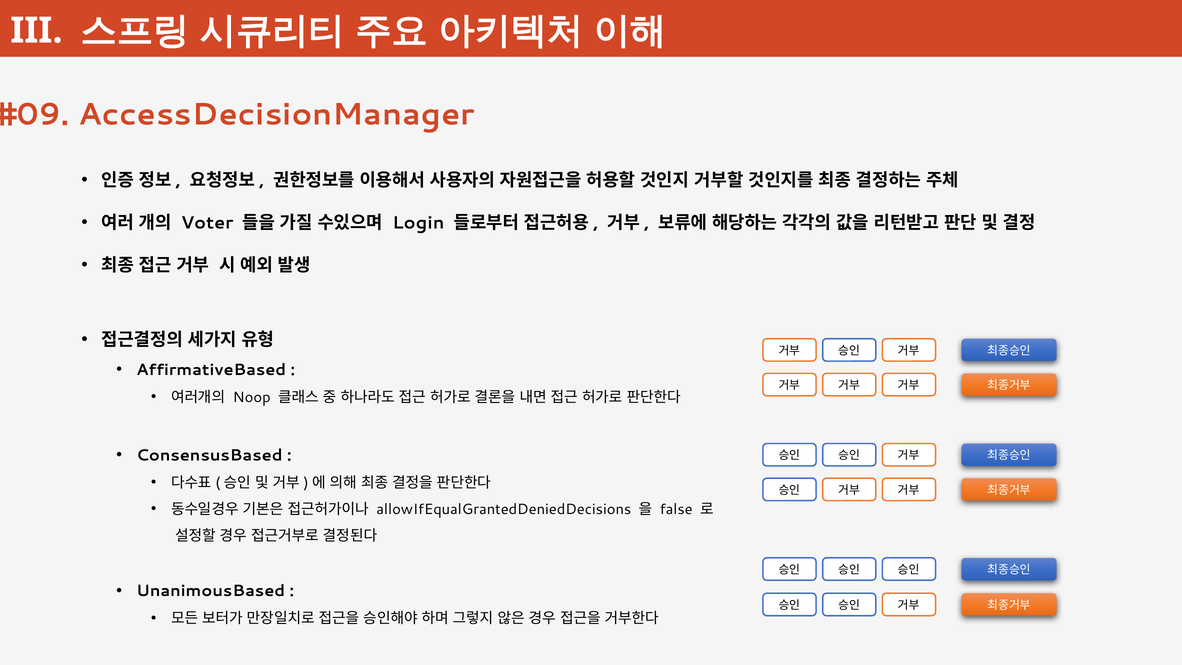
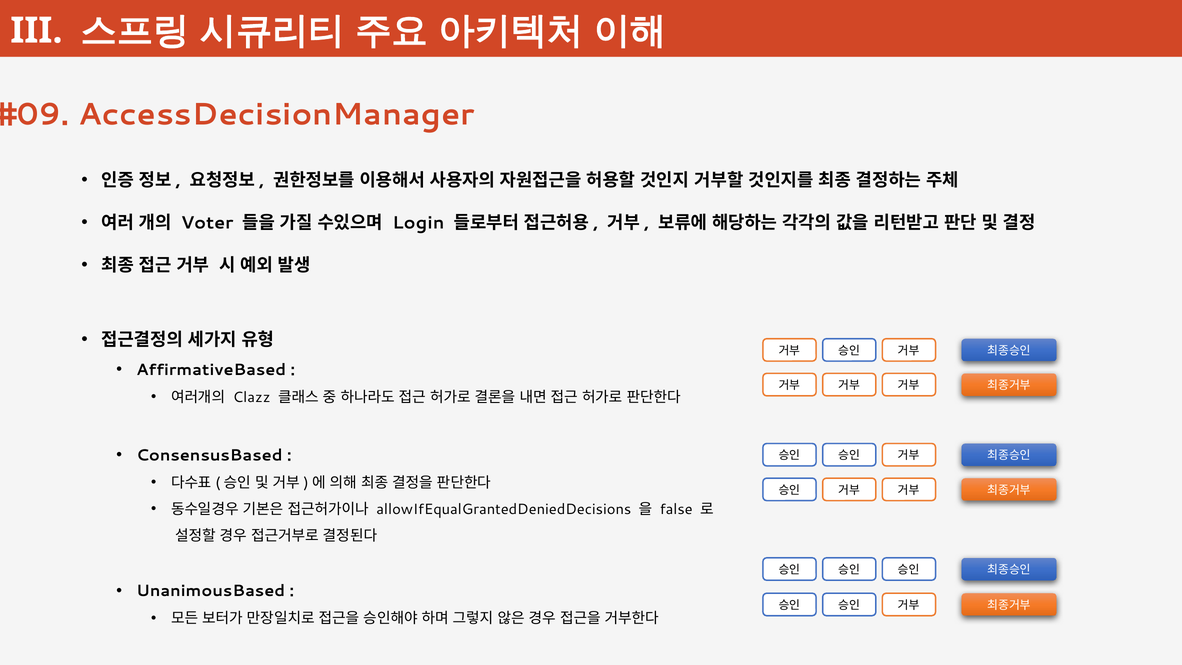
Noop: Noop -> Clazz
